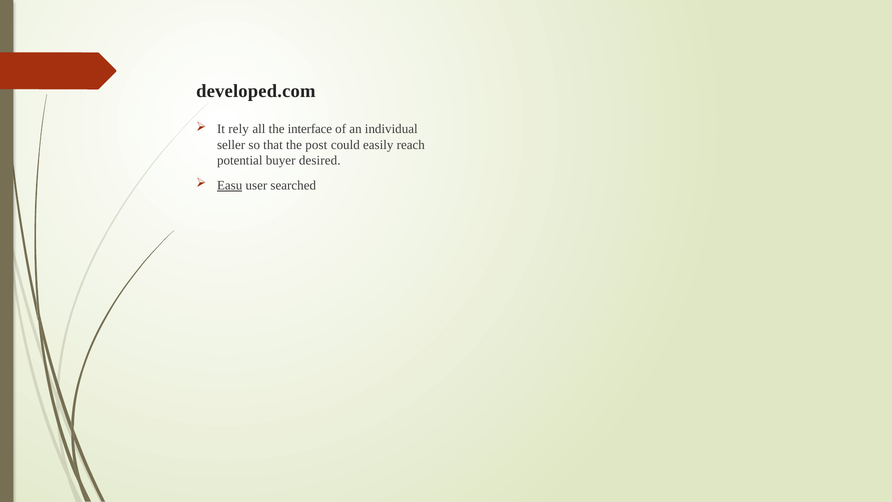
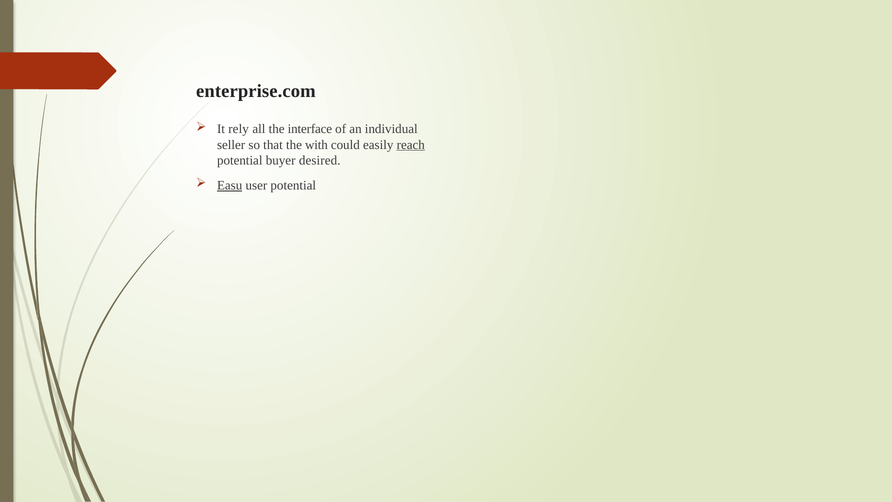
developed.com: developed.com -> enterprise.com
post: post -> with
reach underline: none -> present
user searched: searched -> potential
